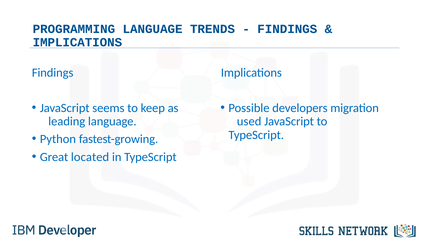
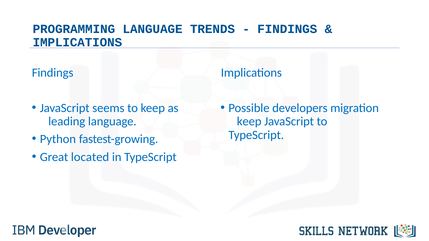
used at (249, 122): used -> keep
